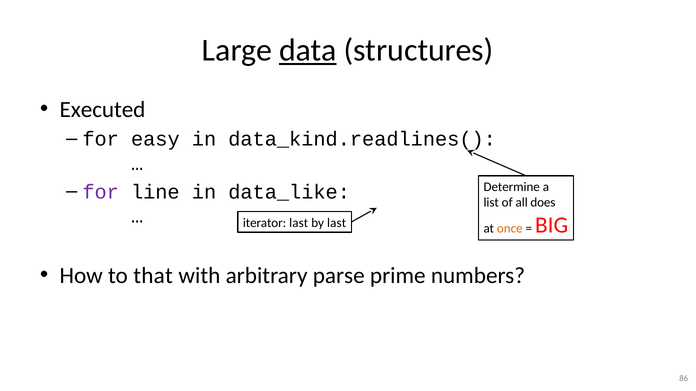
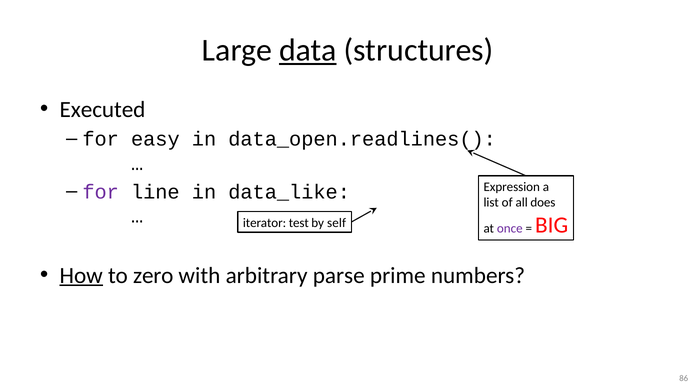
data_kind.readlines(: data_kind.readlines( -> data_open.readlines(
Determine: Determine -> Expression
iterator last: last -> test
by last: last -> self
once colour: orange -> purple
How underline: none -> present
that: that -> zero
